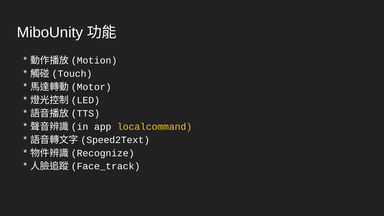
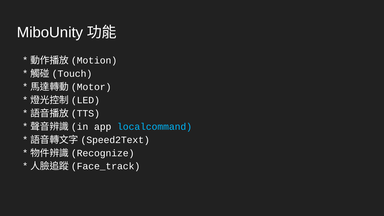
localcommand colour: yellow -> light blue
